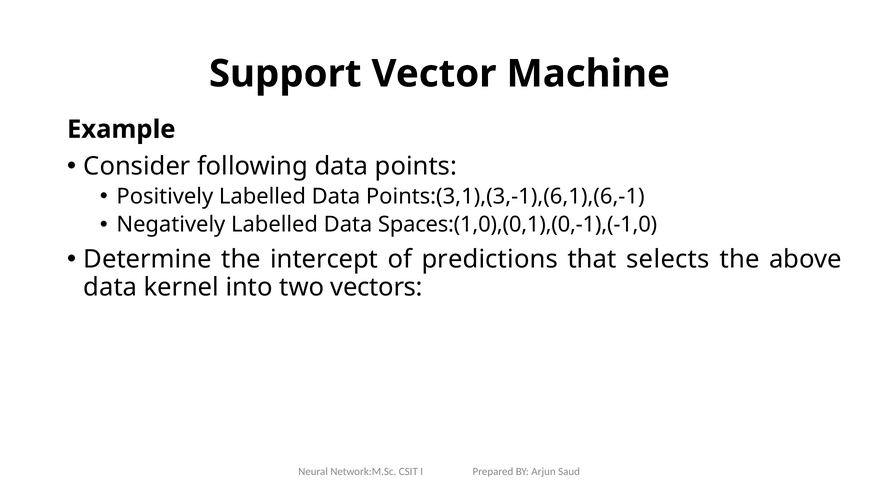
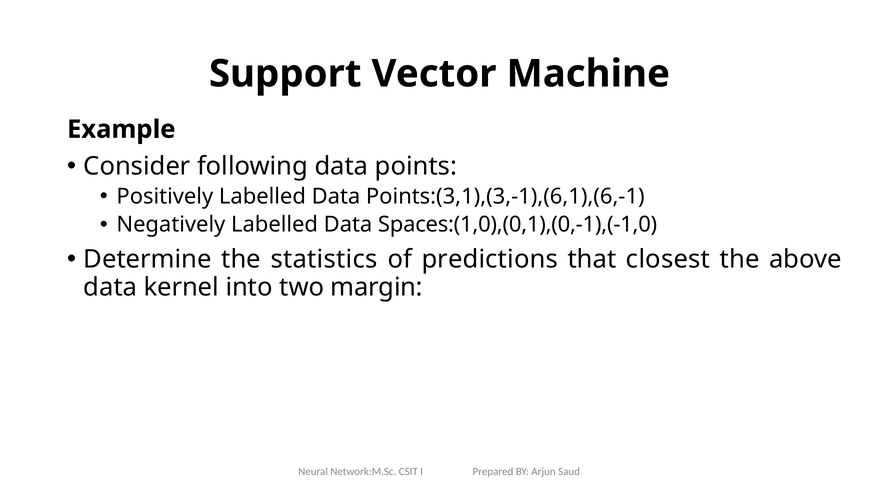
intercept: intercept -> statistics
selects: selects -> closest
vectors: vectors -> margin
